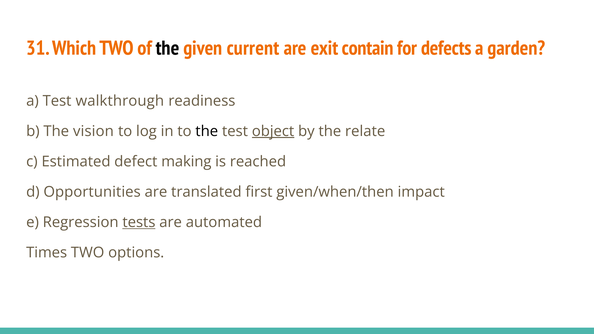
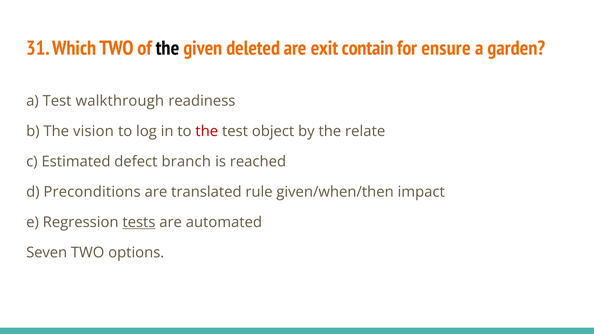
current: current -> deleted
defects: defects -> ensure
the at (207, 131) colour: black -> red
object underline: present -> none
making: making -> branch
Opportunities: Opportunities -> Preconditions
first: first -> rule
Times: Times -> Seven
